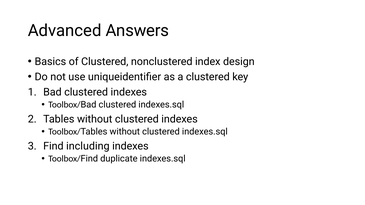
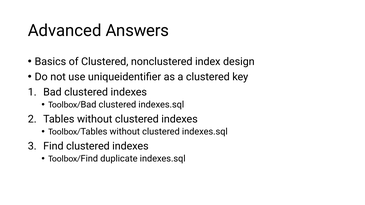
Find including: including -> clustered
